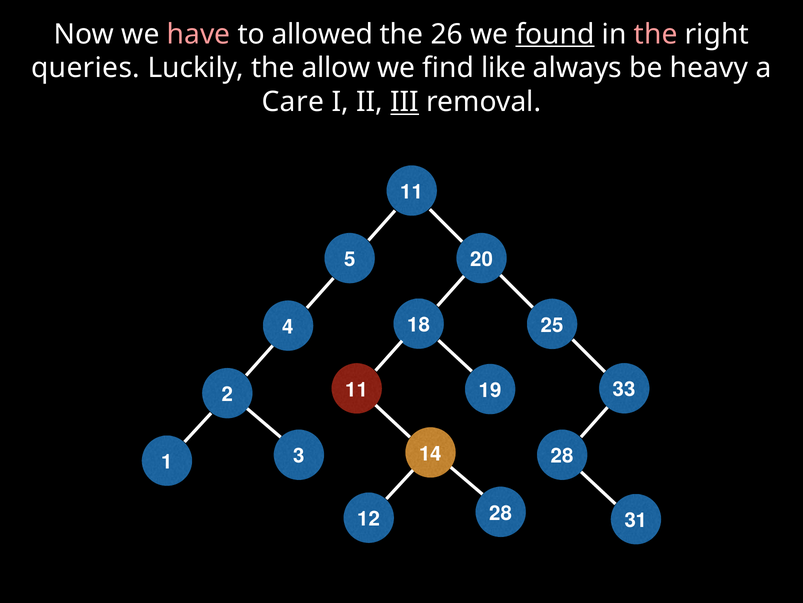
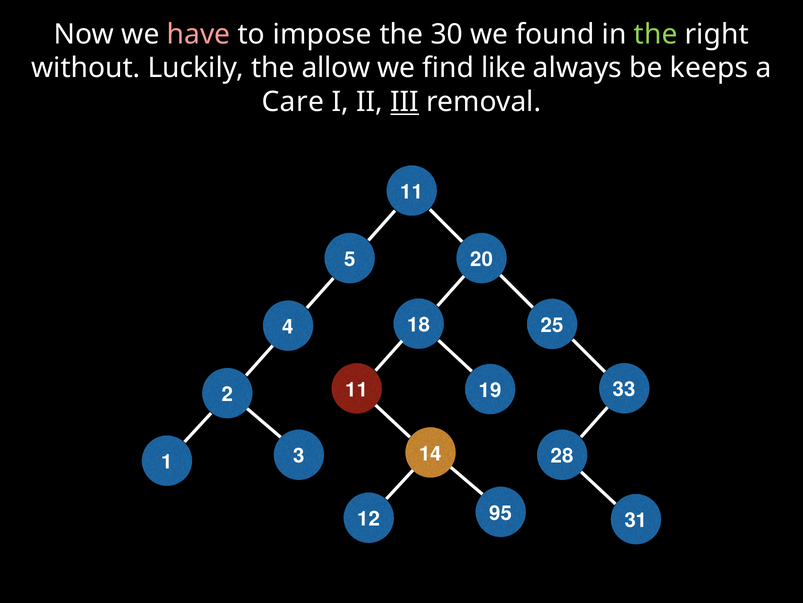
allowed: allowed -> impose
26: 26 -> 30
found underline: present -> none
the at (656, 34) colour: pink -> light green
queries: queries -> without
heavy: heavy -> keeps
28 at (501, 513): 28 -> 95
